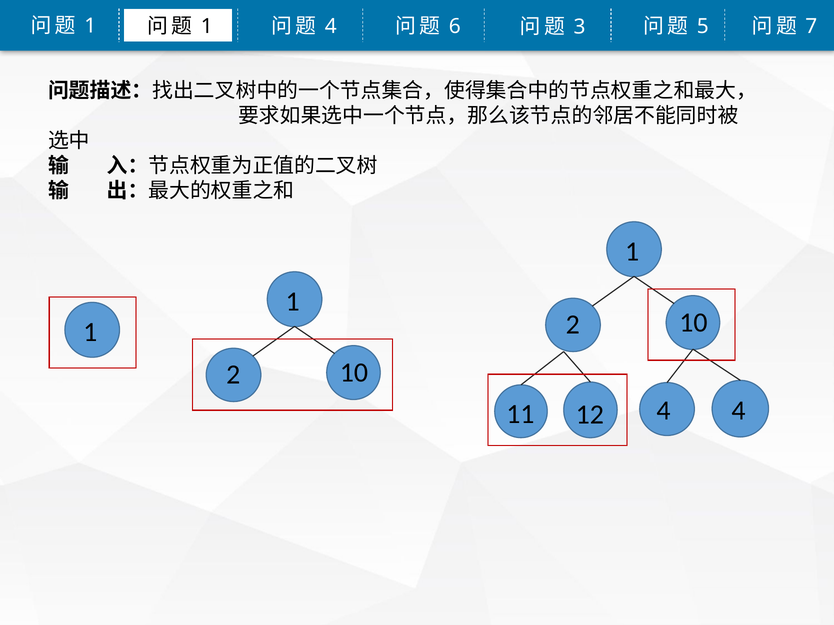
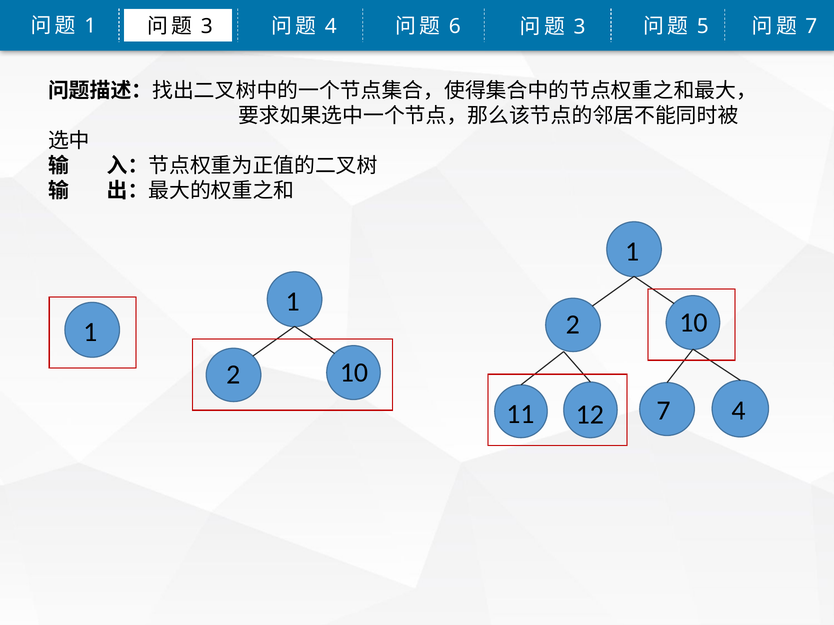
1 at (207, 27): 1 -> 3
12 4: 4 -> 7
